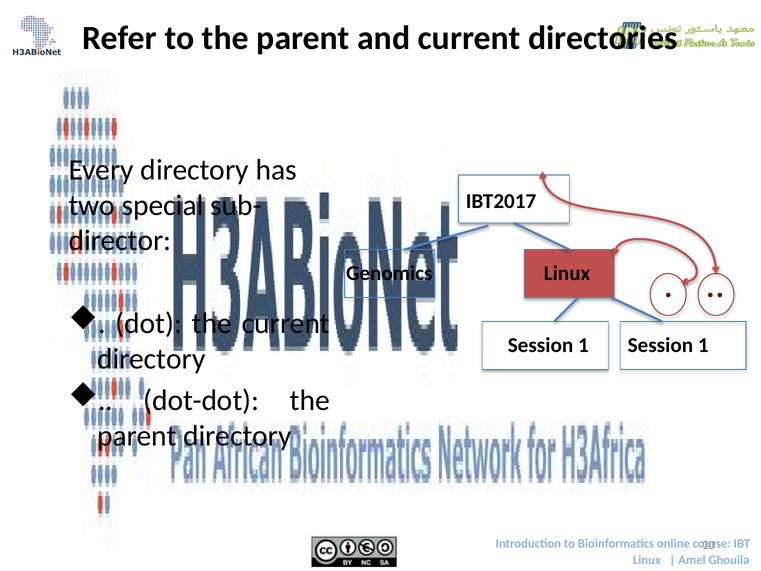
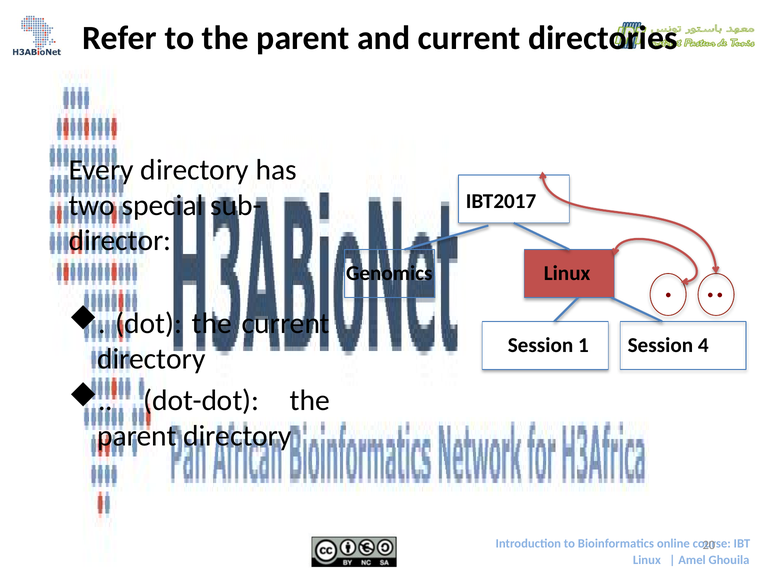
1 at (703, 345): 1 -> 4
